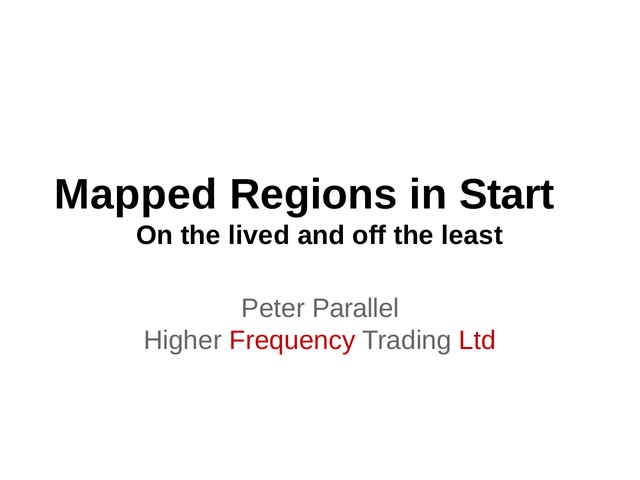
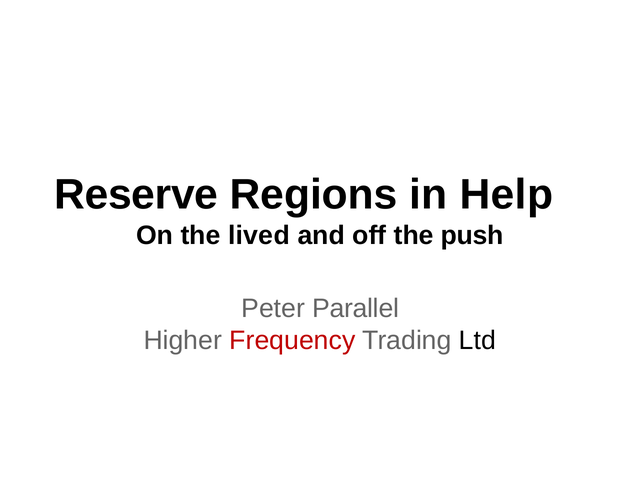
Mapped: Mapped -> Reserve
Start: Start -> Help
least: least -> push
Ltd colour: red -> black
